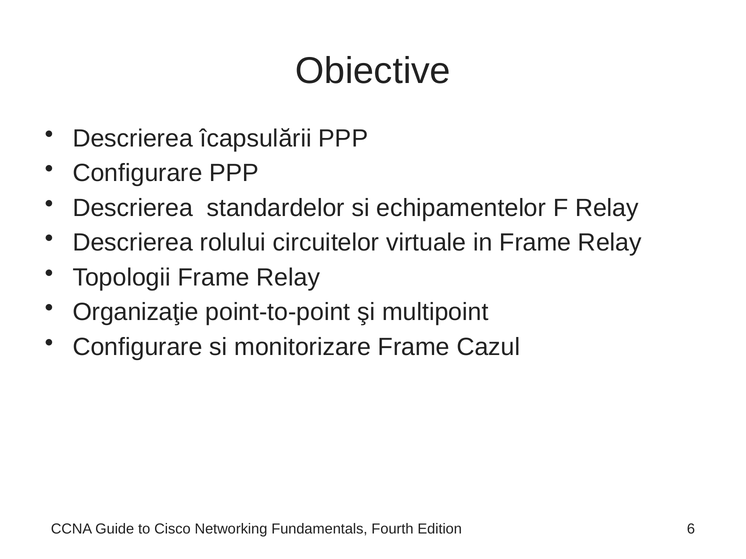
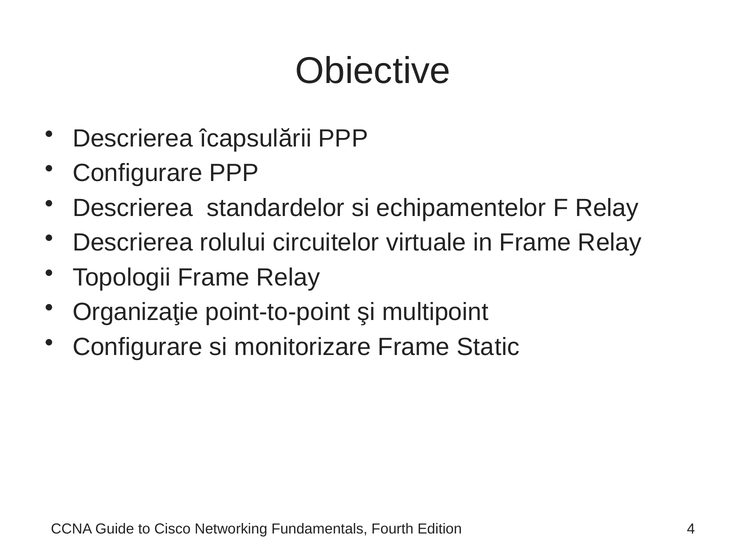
Cazul: Cazul -> Static
6: 6 -> 4
